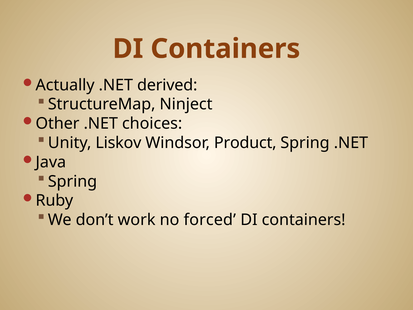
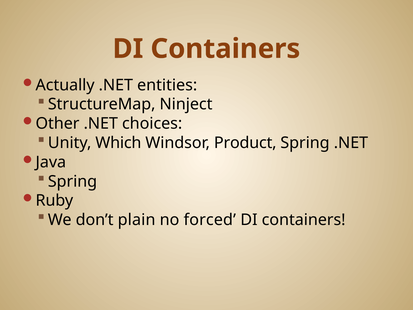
derived: derived -> entities
Liskov: Liskov -> Which
work: work -> plain
